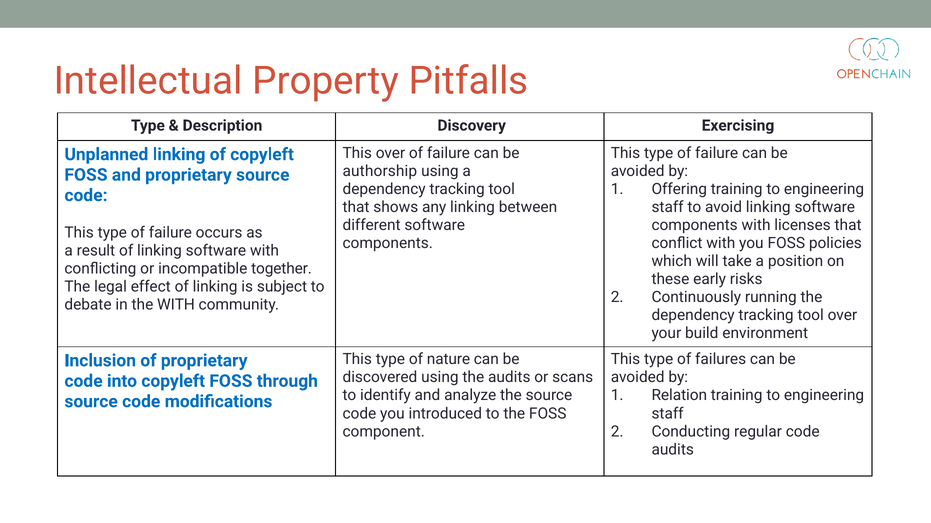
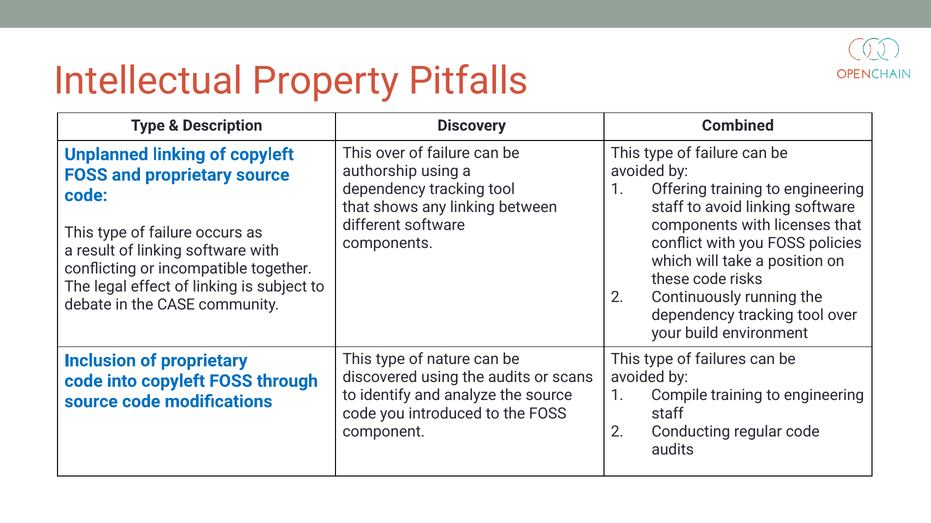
Exercising: Exercising -> Combined
these early: early -> code
the WITH: WITH -> CASE
Relation: Relation -> Compile
